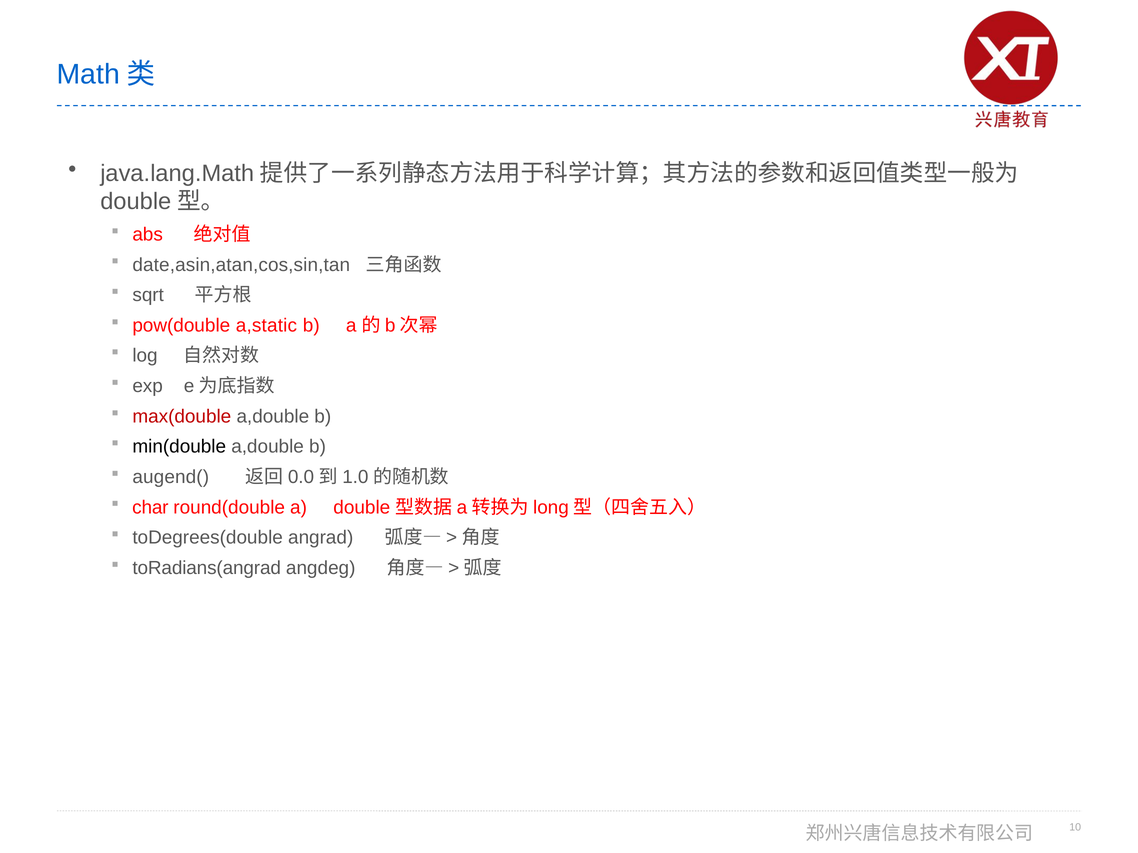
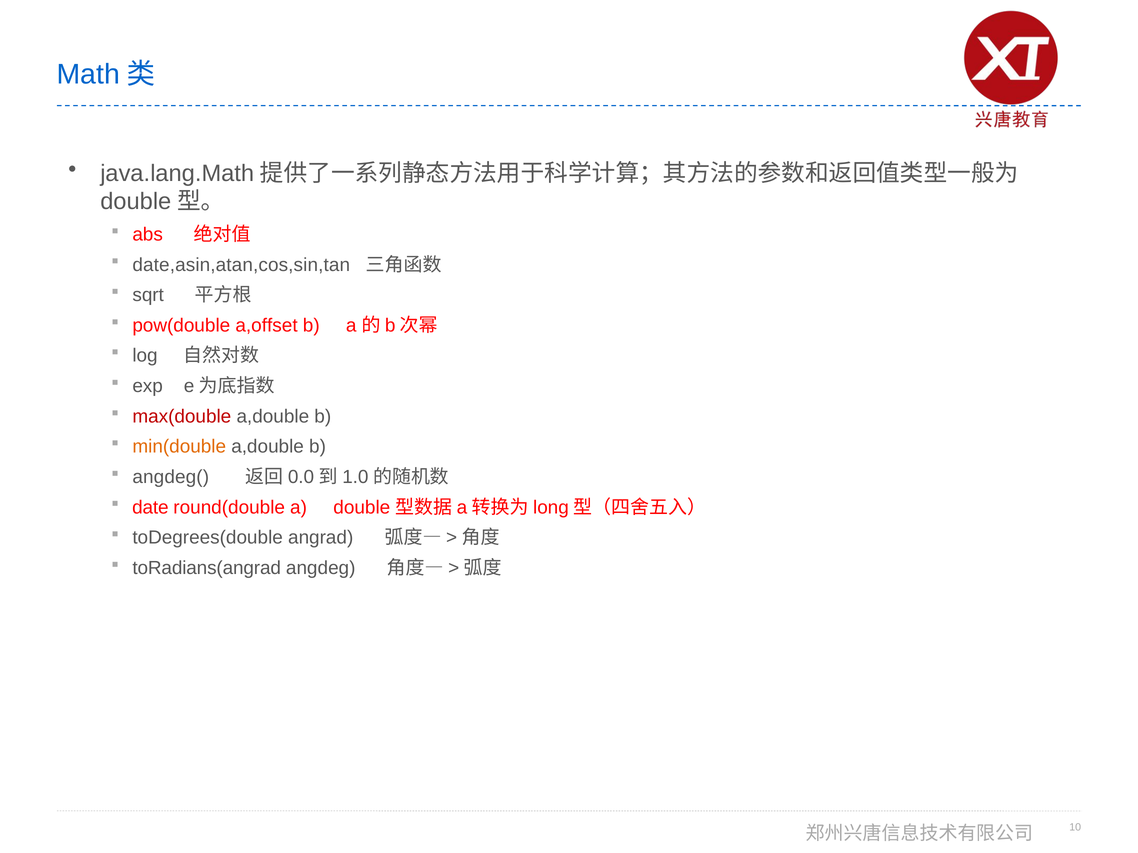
a,static: a,static -> a,offset
min(double colour: black -> orange
augend(: augend( -> angdeg(
char: char -> date
